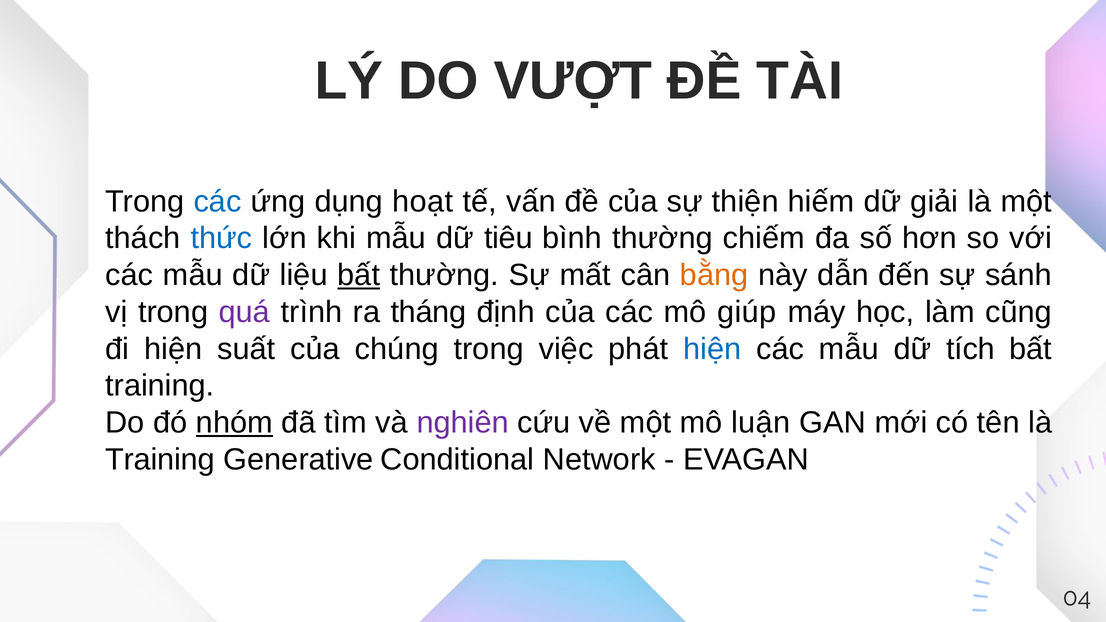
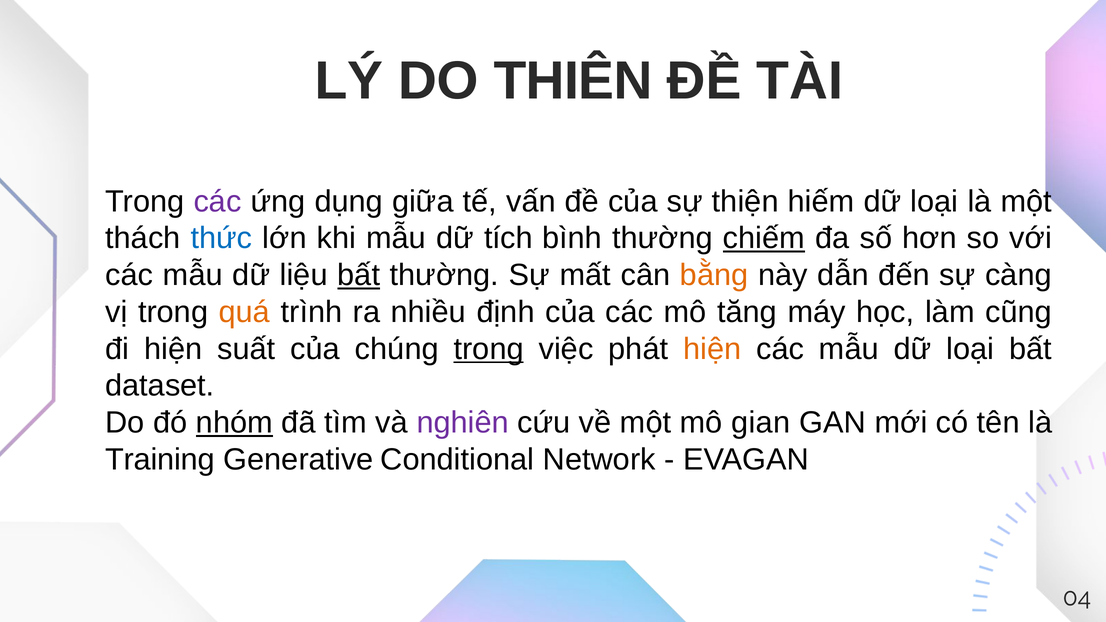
VƯỢT: VƯỢT -> THIÊN
các at (218, 202) colour: blue -> purple
hoạt: hoạt -> giữa
hiếm dữ giải: giải -> loại
tiêu: tiêu -> tích
chiếm underline: none -> present
sánh: sánh -> càng
quá colour: purple -> orange
tháng: tháng -> nhiều
giúp: giúp -> tăng
trong at (489, 349) underline: none -> present
hiện at (712, 349) colour: blue -> orange
mẫu dữ tích: tích -> loại
training at (160, 386): training -> dataset
luận: luận -> gian
